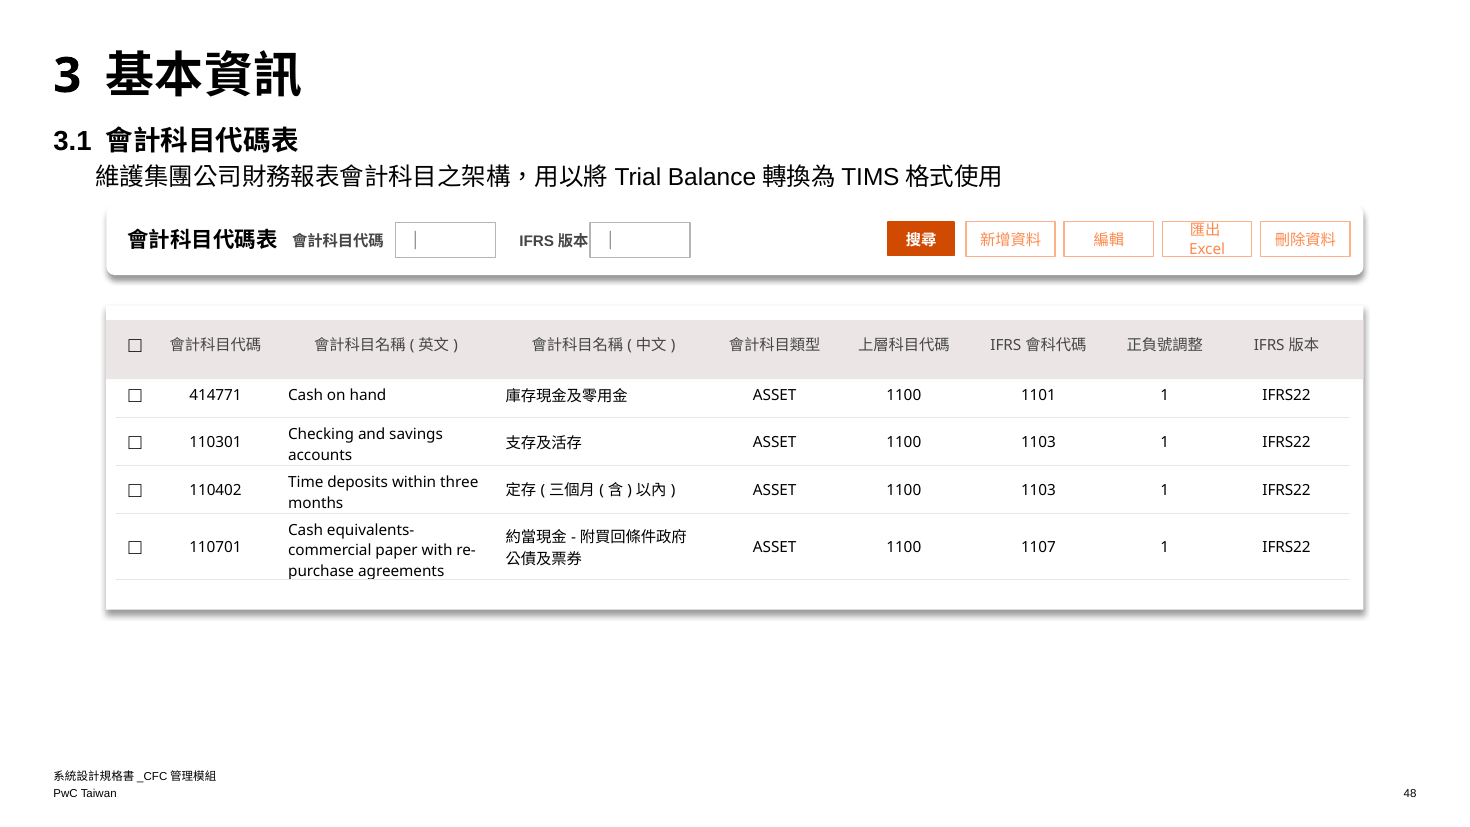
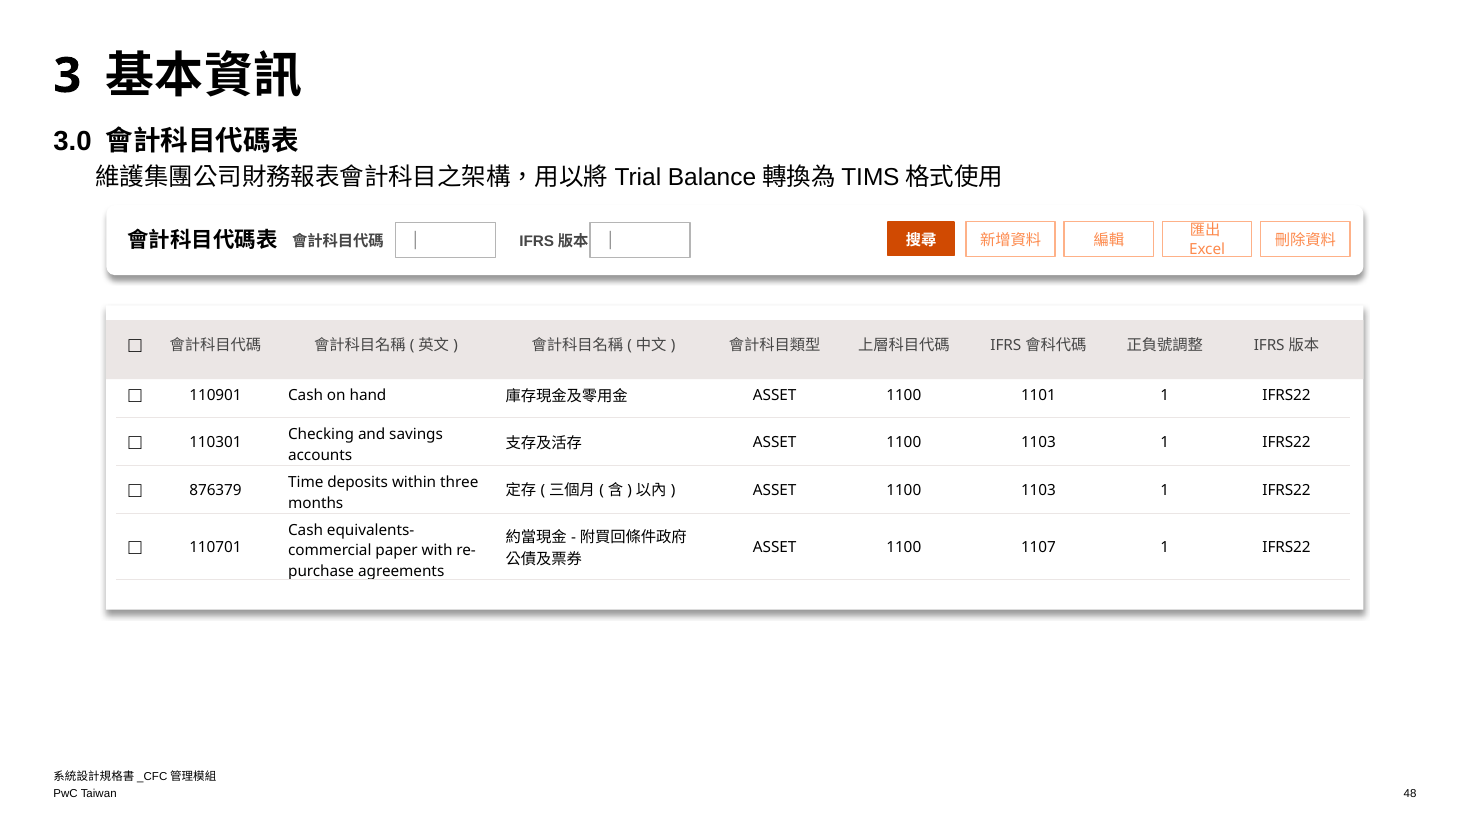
3.1: 3.1 -> 3.0
414771: 414771 -> 110901
110402: 110402 -> 876379
